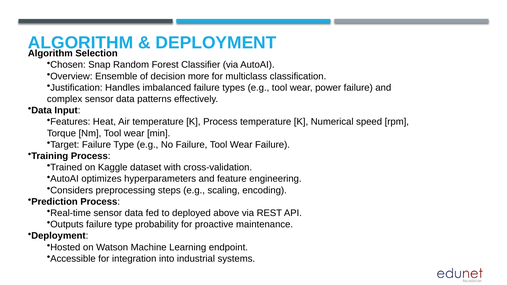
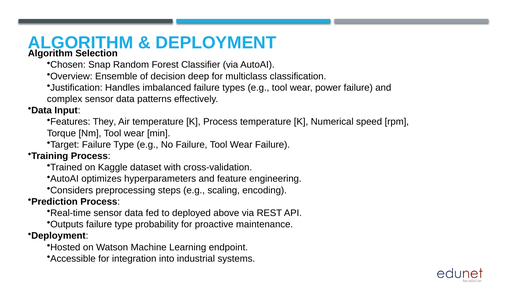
more: more -> deep
Heat: Heat -> They
